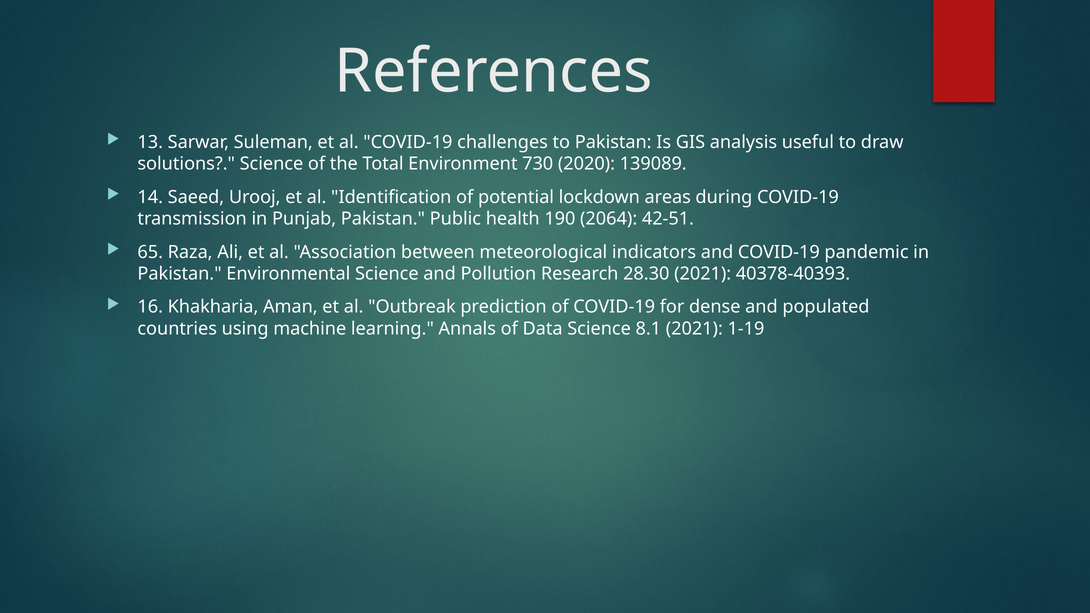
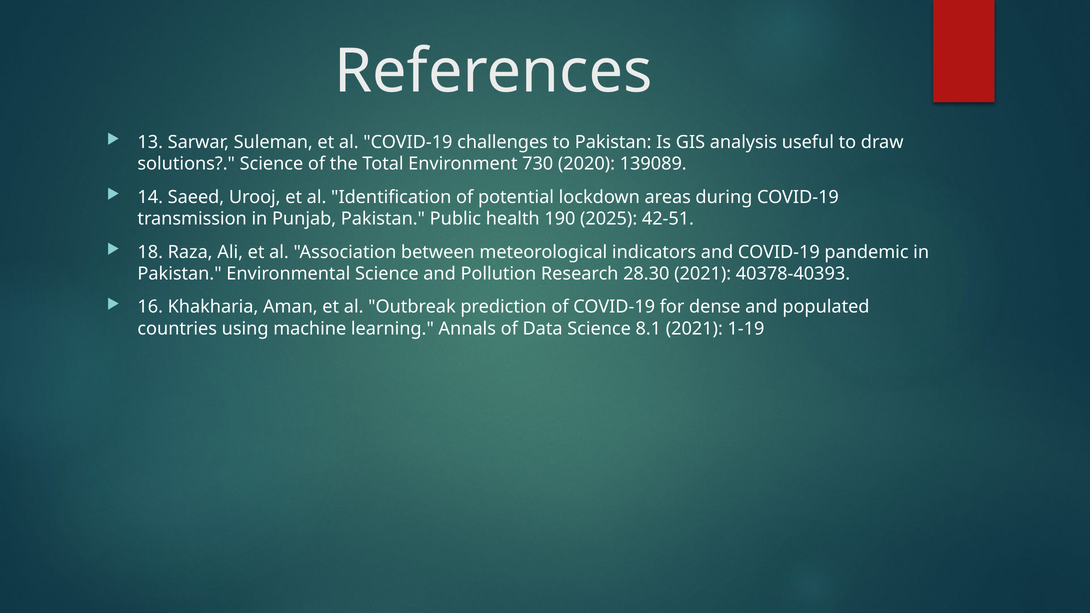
2064: 2064 -> 2025
65: 65 -> 18
